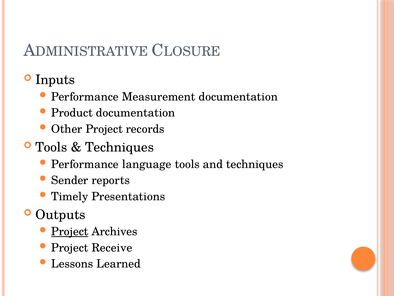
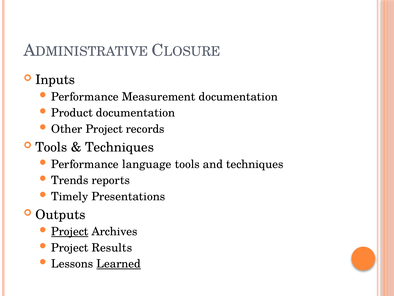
Sender: Sender -> Trends
Receive: Receive -> Results
Learned underline: none -> present
